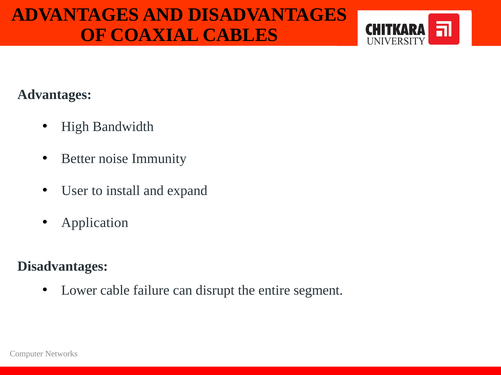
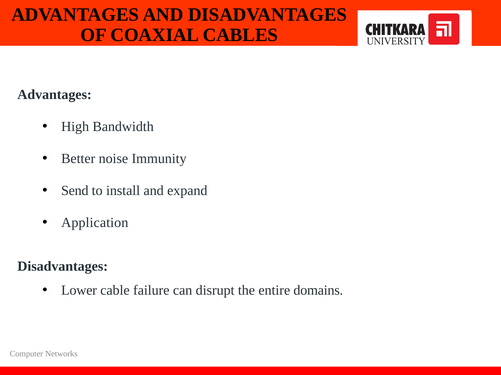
User: User -> Send
segment: segment -> domains
